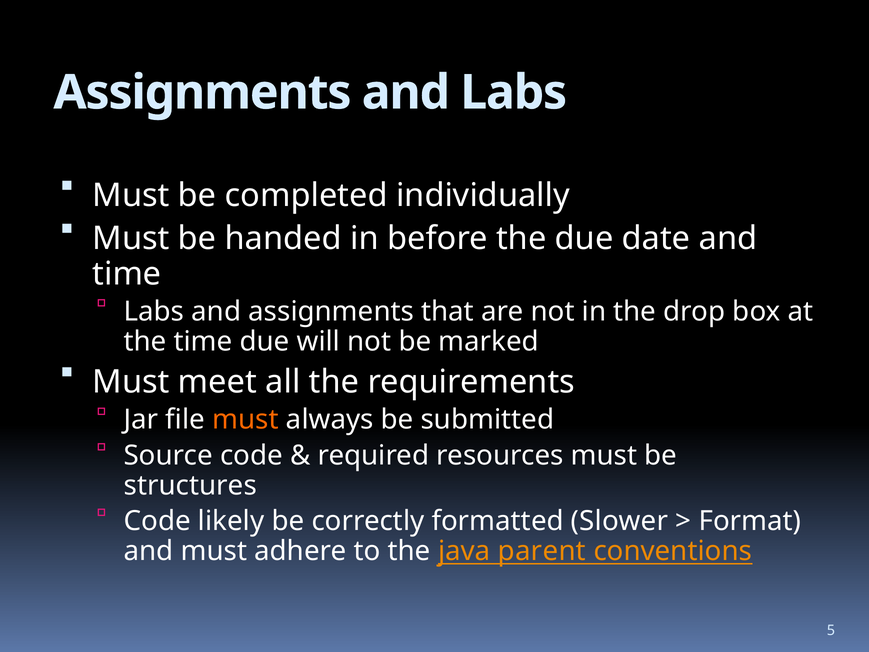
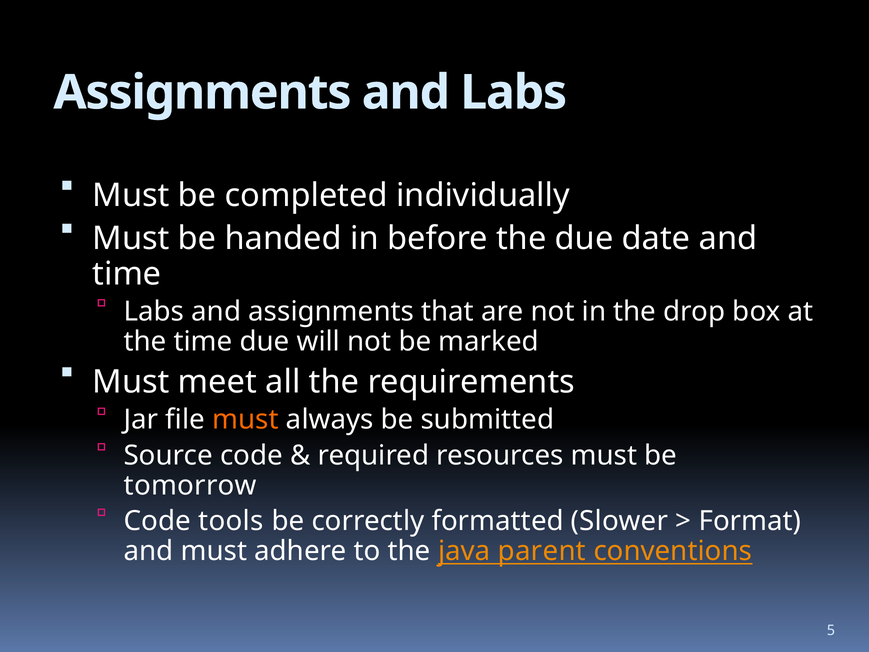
structures: structures -> tomorrow
likely: likely -> tools
